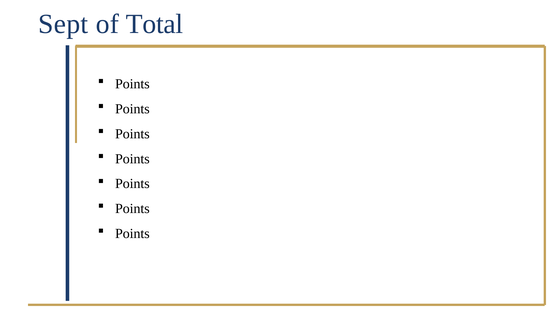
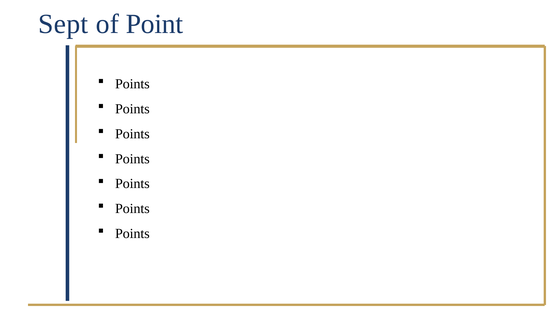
Total: Total -> Point
